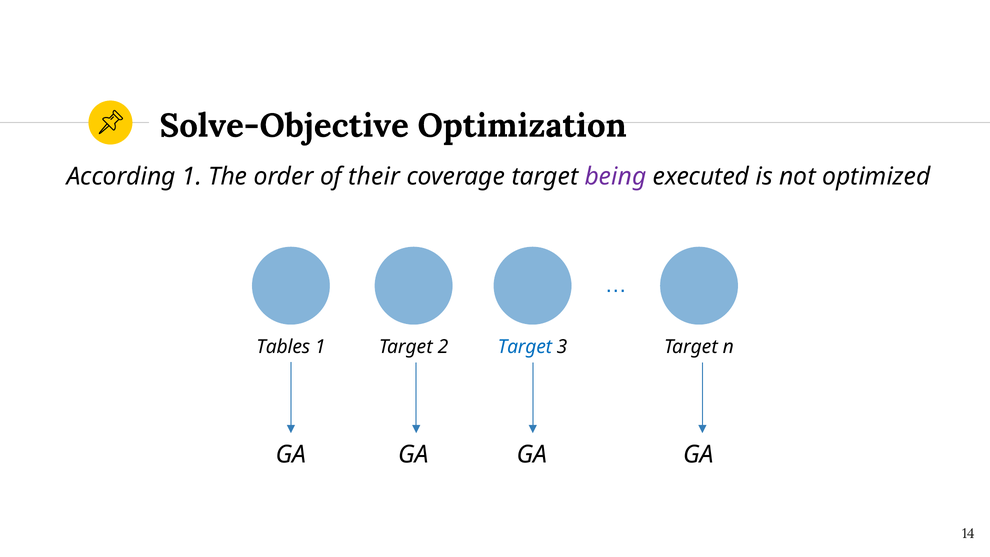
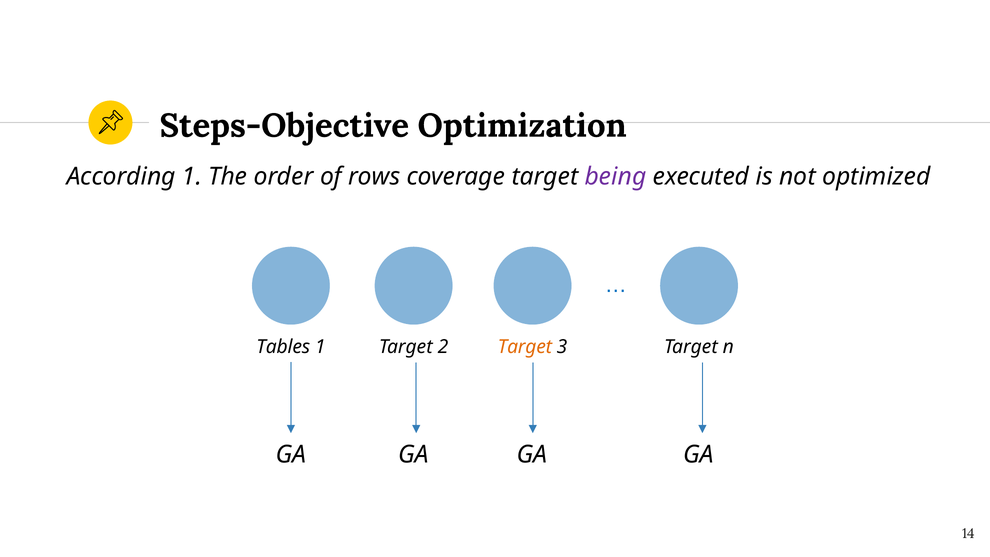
Solve-Objective: Solve-Objective -> Steps-Objective
their: their -> rows
Target at (525, 347) colour: blue -> orange
